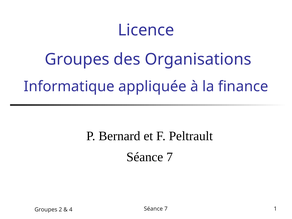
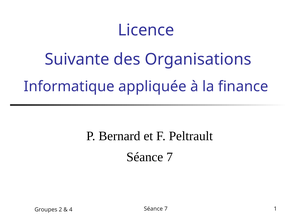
Groupes at (77, 59): Groupes -> Suivante
